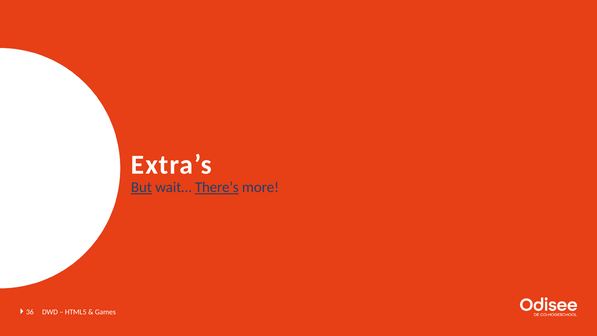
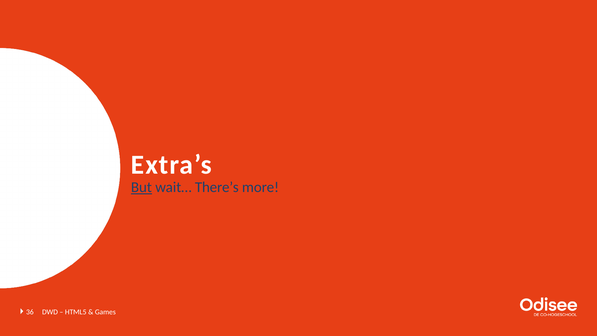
There’s underline: present -> none
